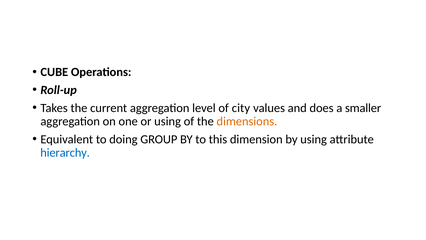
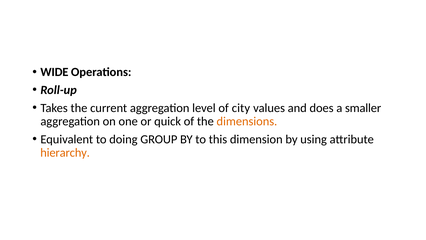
CUBE: CUBE -> WIDE
or using: using -> quick
hierarchy colour: blue -> orange
